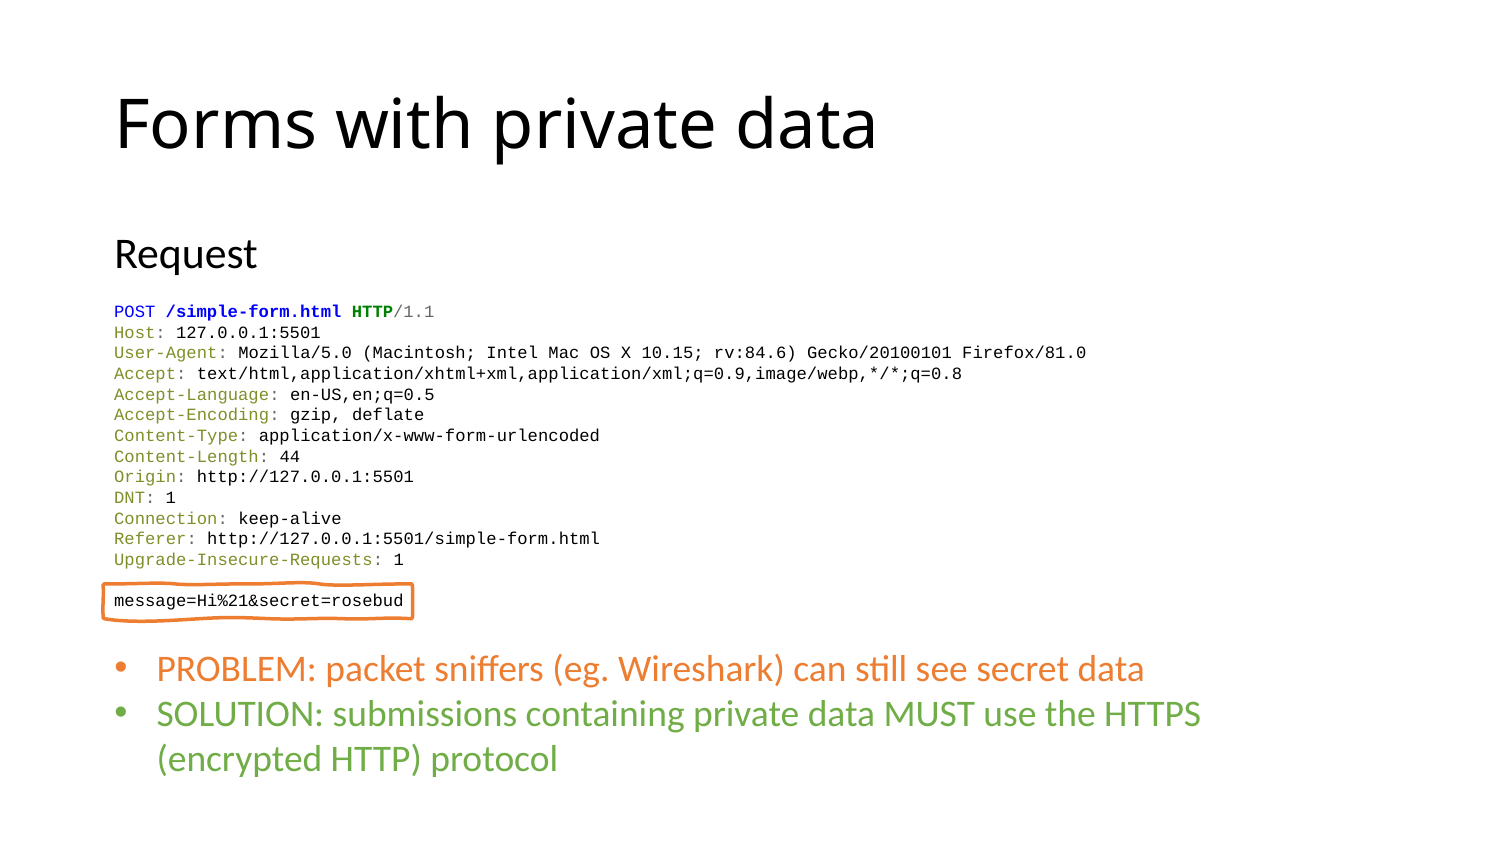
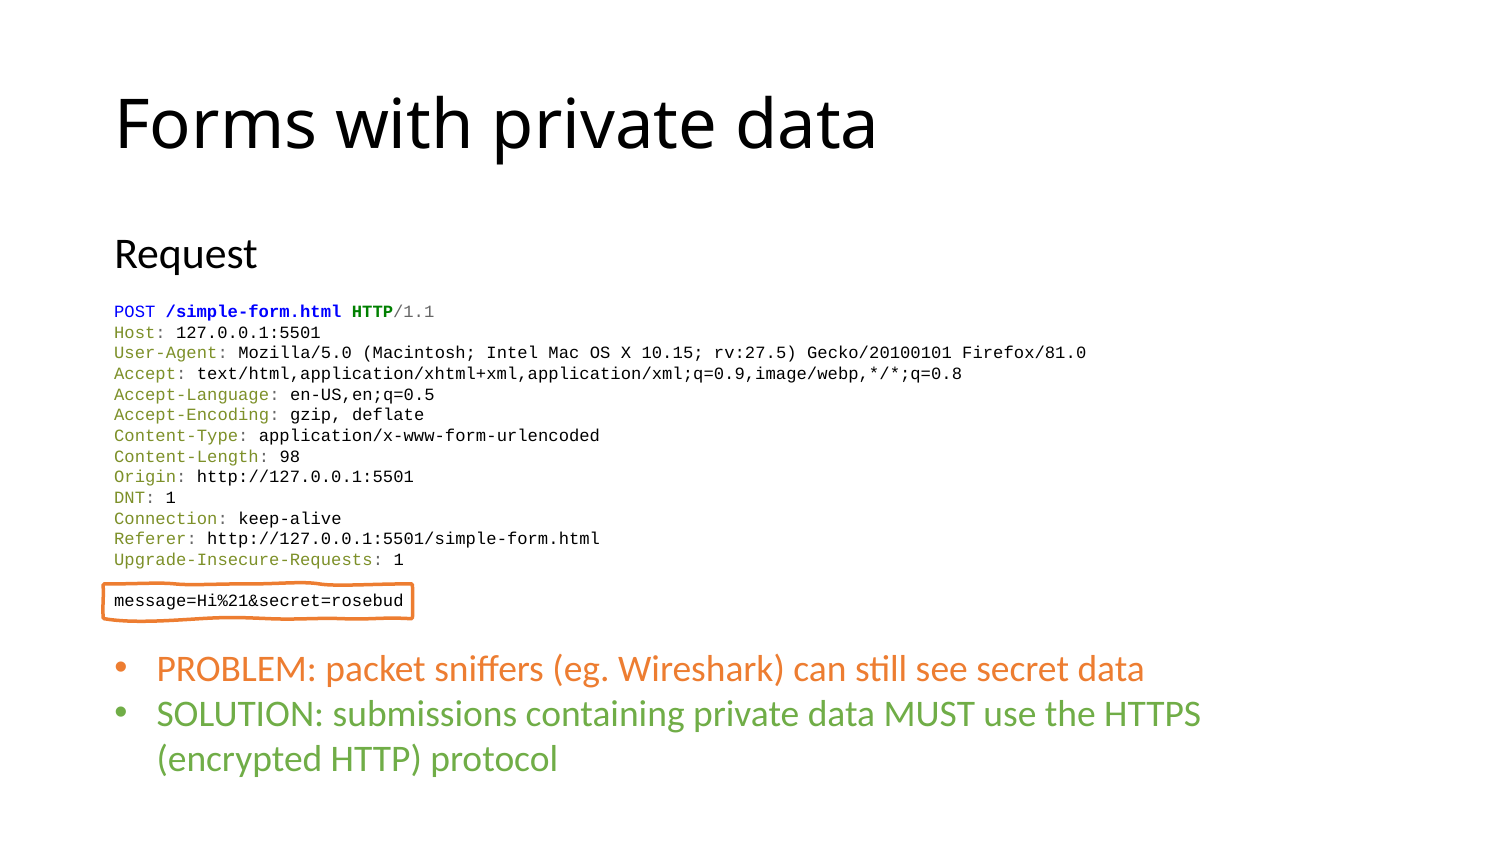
rv:84.6: rv:84.6 -> rv:27.5
44: 44 -> 98
